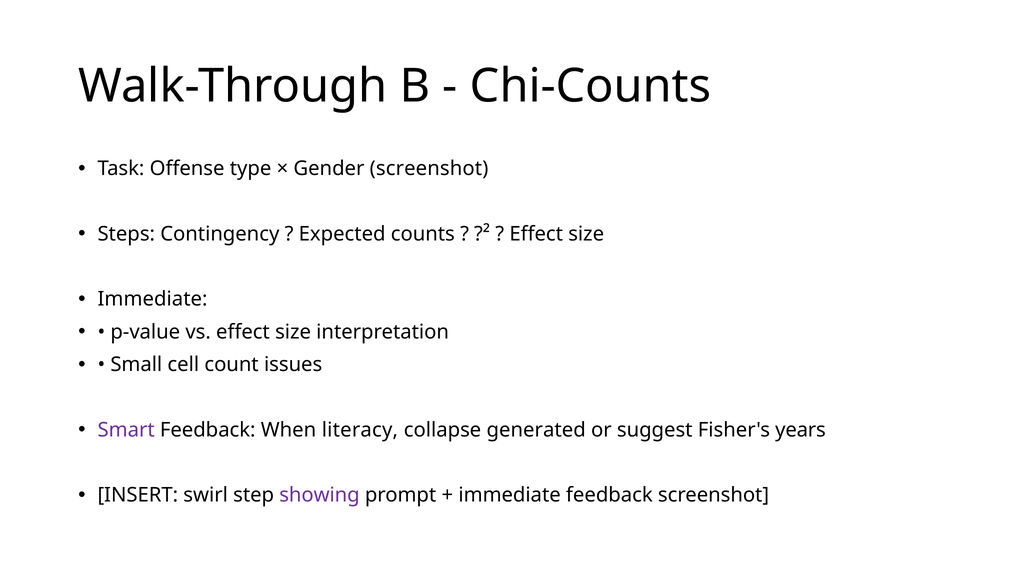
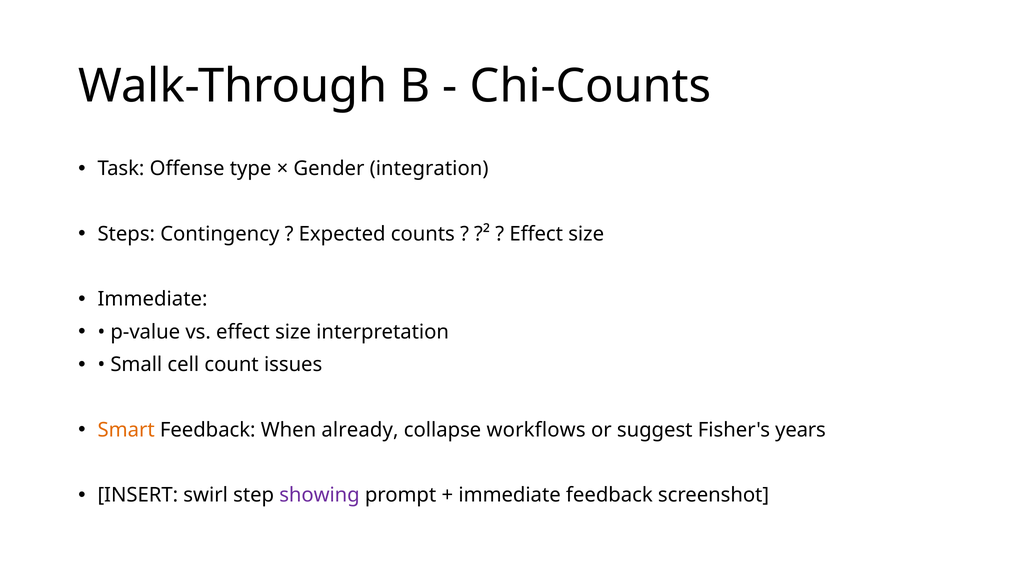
Gender screenshot: screenshot -> integration
Smart colour: purple -> orange
literacy: literacy -> already
generated: generated -> workflows
